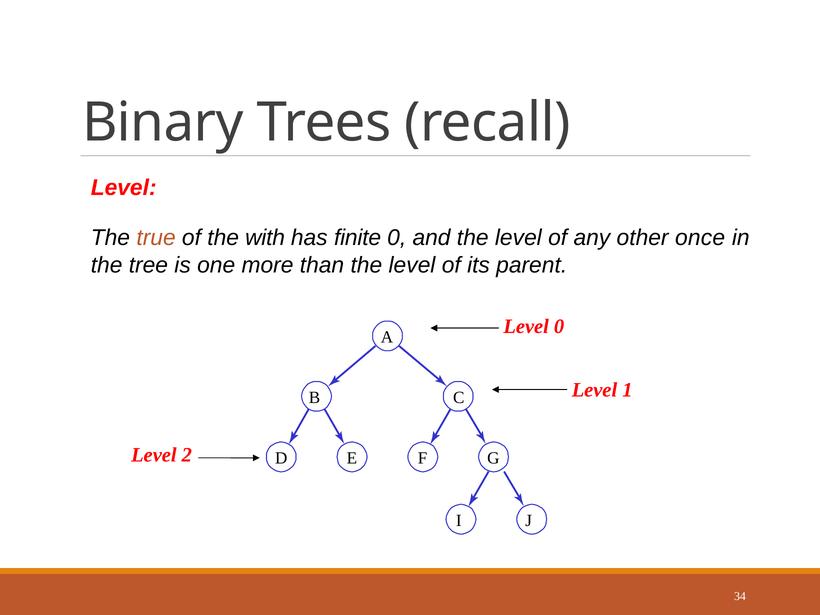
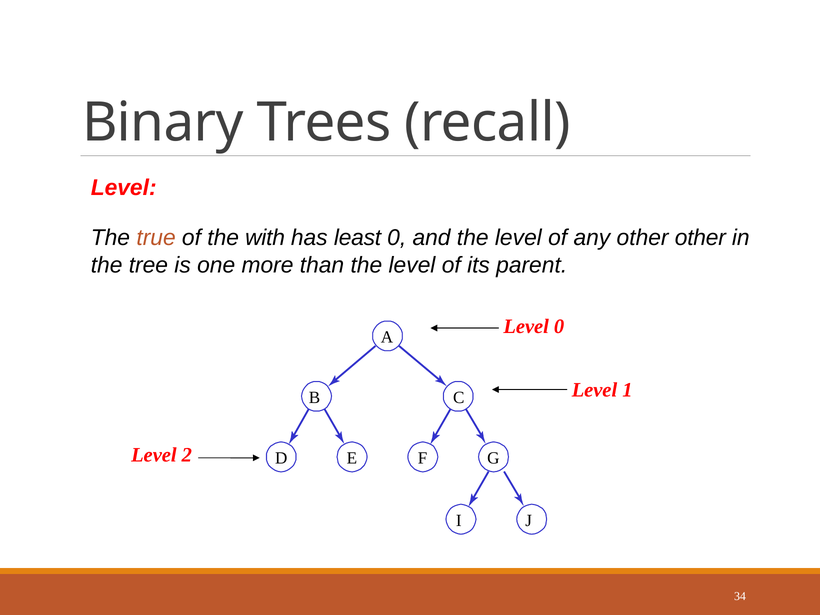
finite: finite -> least
other once: once -> other
